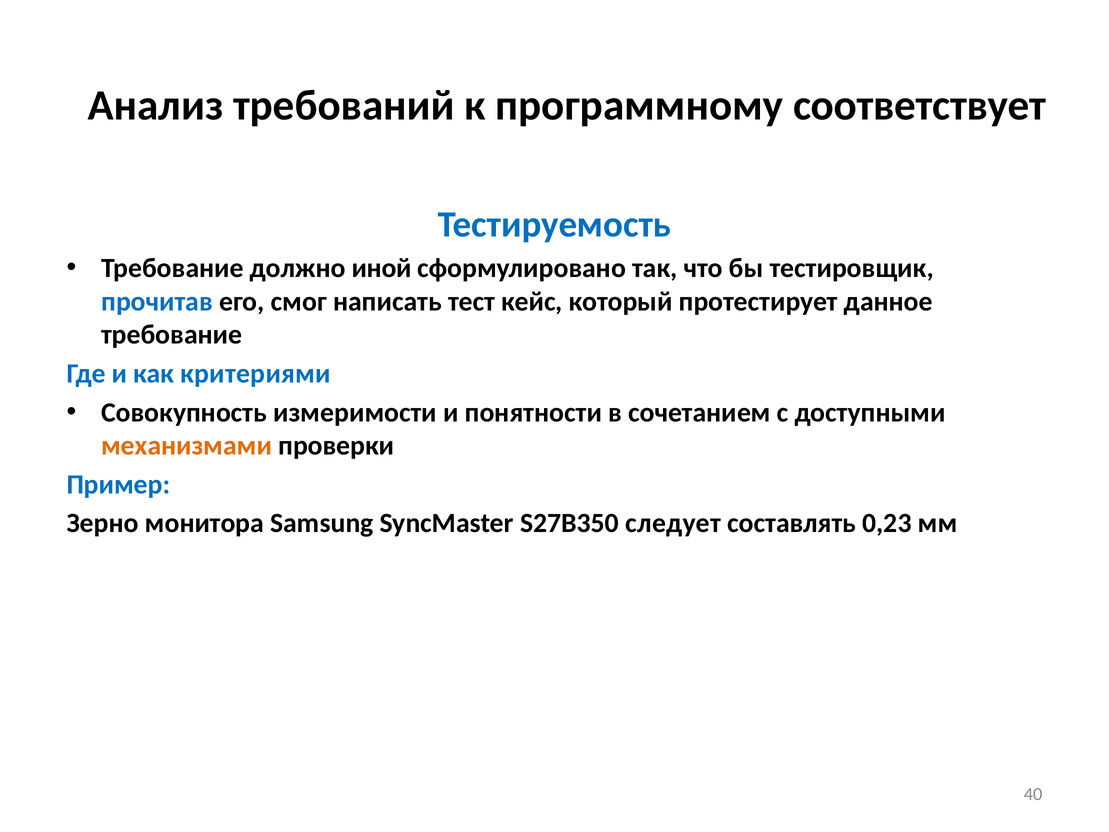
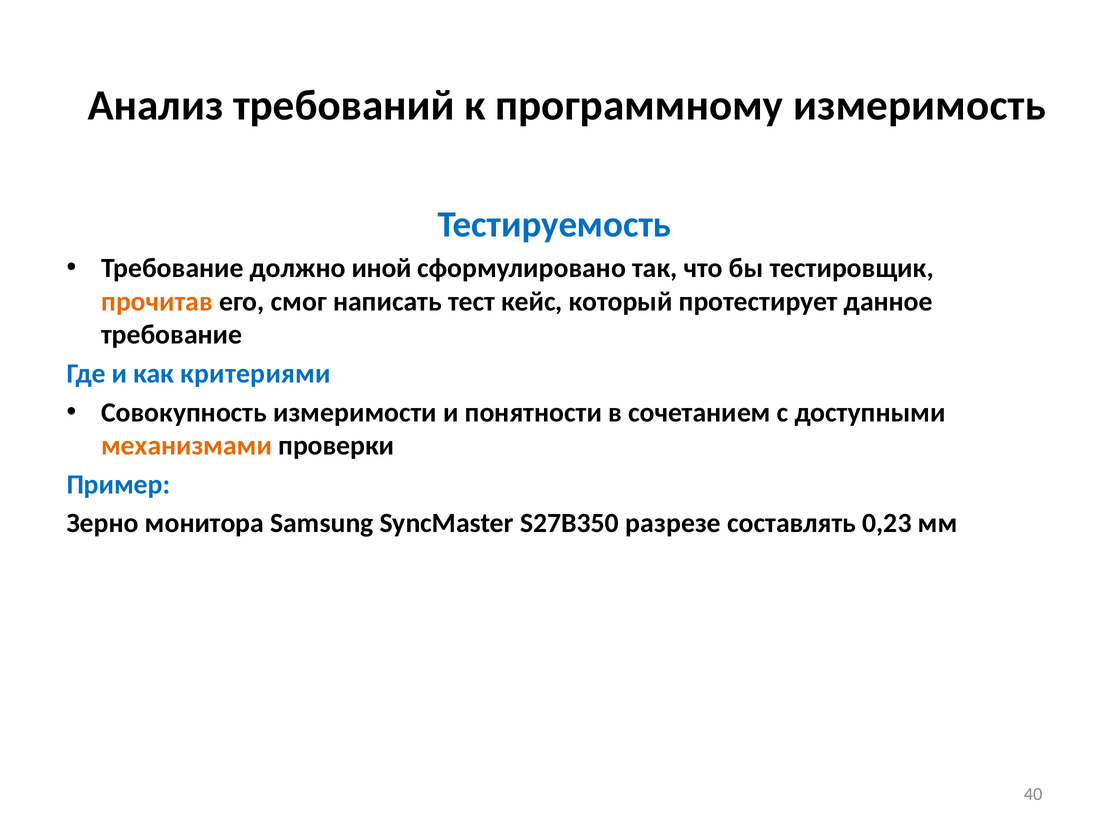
соответствует: соответствует -> измеримость
прочитав colour: blue -> orange
следует: следует -> разрезе
